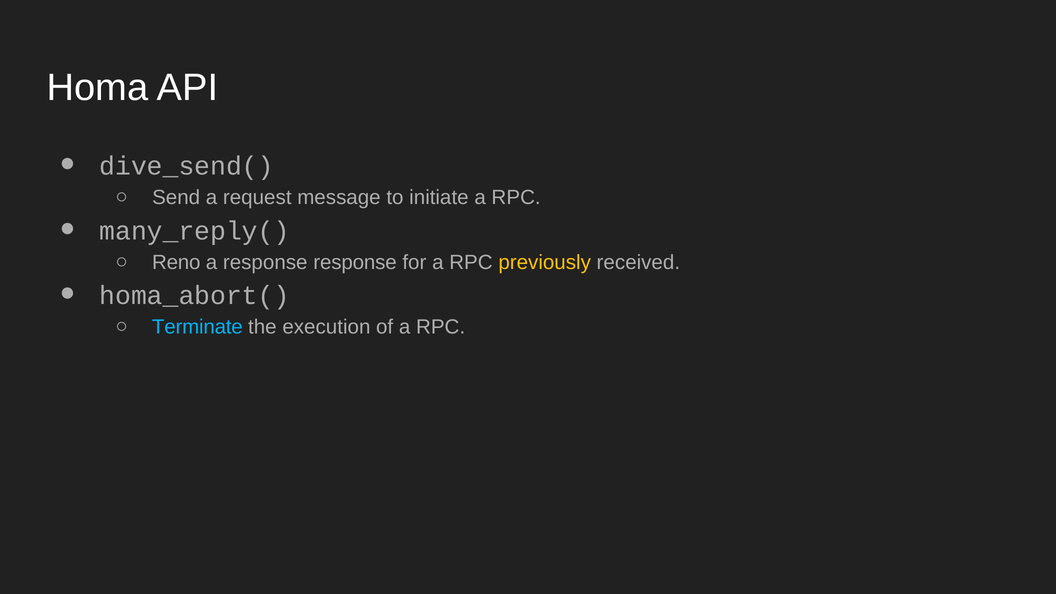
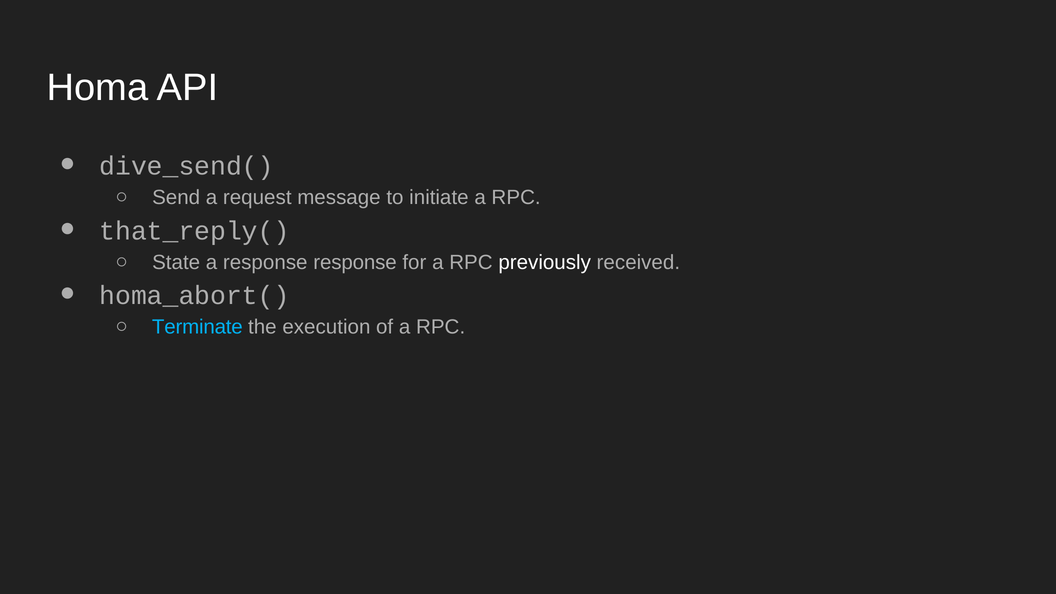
many_reply(: many_reply( -> that_reply(
Reno: Reno -> State
previously colour: yellow -> white
